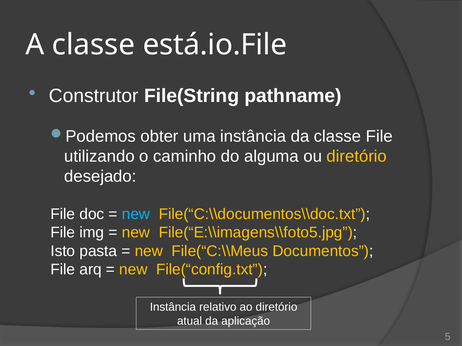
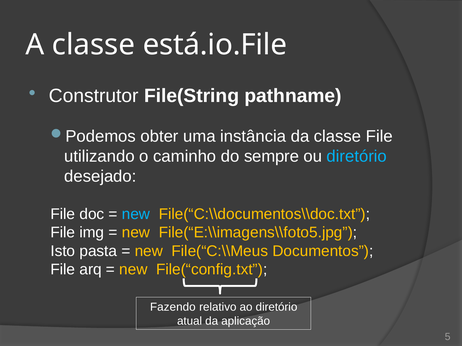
alguma: alguma -> sempre
diretório at (357, 157) colour: yellow -> light blue
Instância at (173, 308): Instância -> Fazendo
